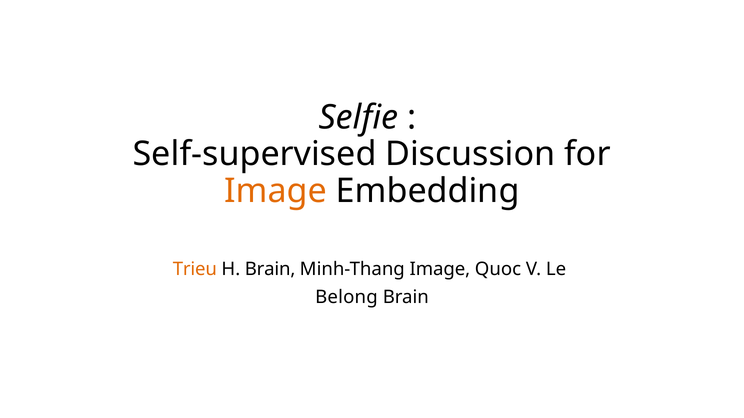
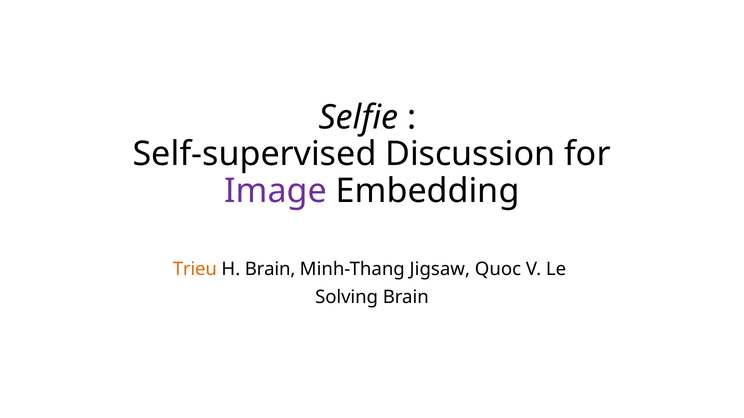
Image at (276, 191) colour: orange -> purple
Minh-Thang Image: Image -> Jigsaw
Belong: Belong -> Solving
